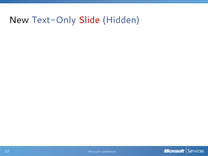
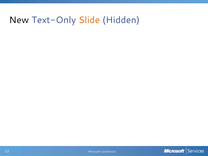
Slide colour: red -> orange
